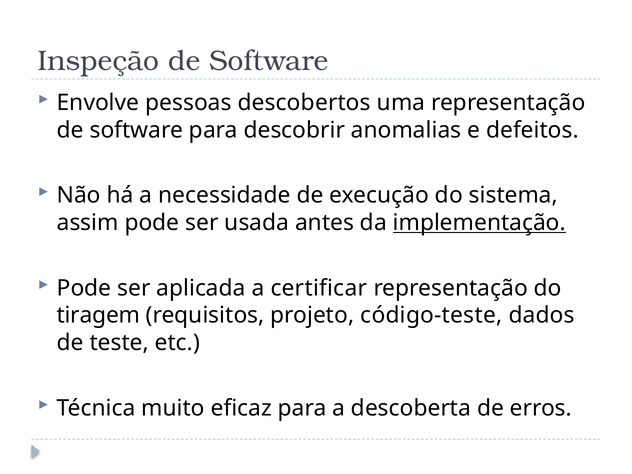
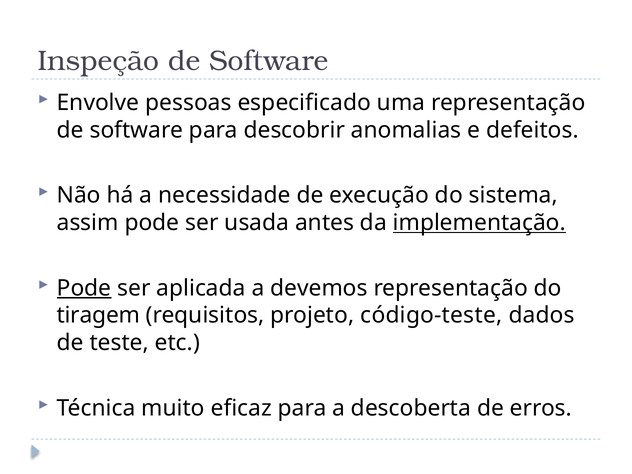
descobertos: descobertos -> especificado
Pode at (84, 288) underline: none -> present
certificar: certificar -> devemos
